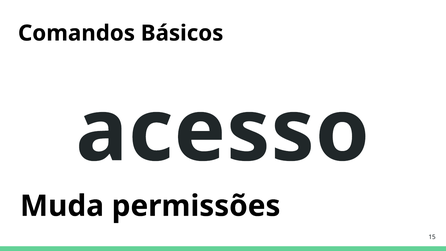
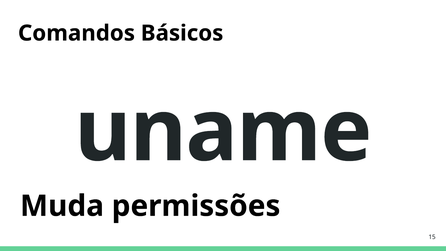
acesso: acesso -> uname
